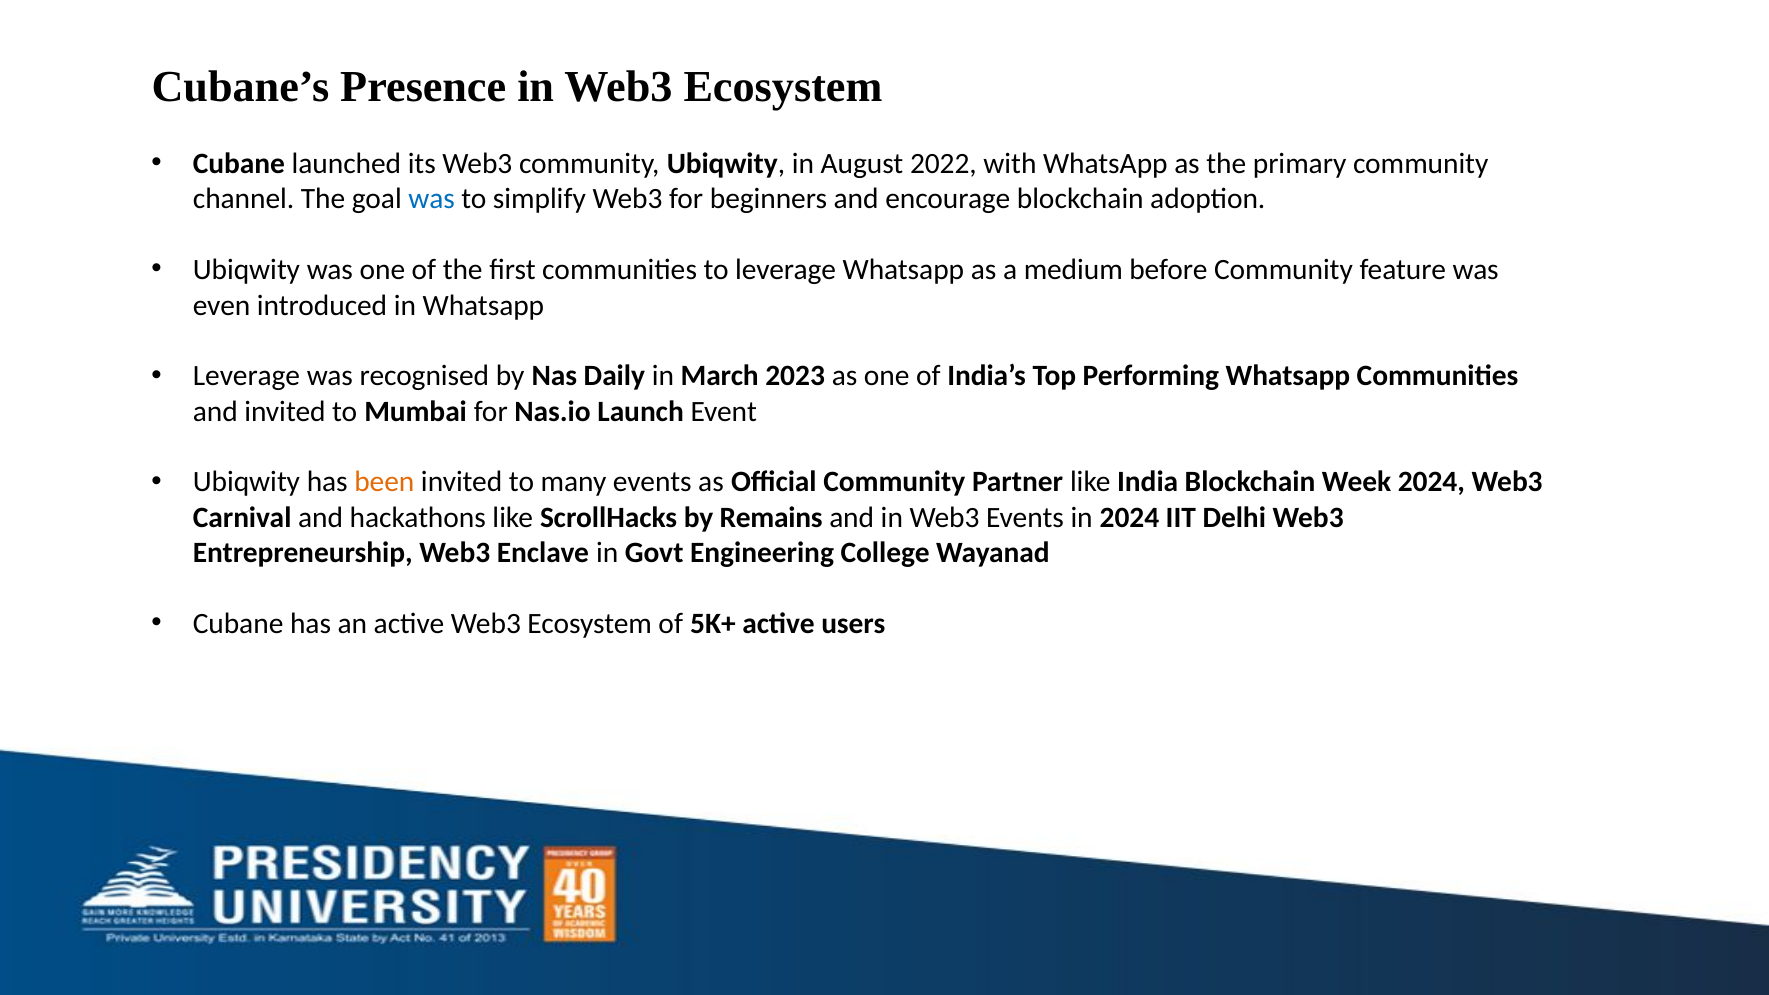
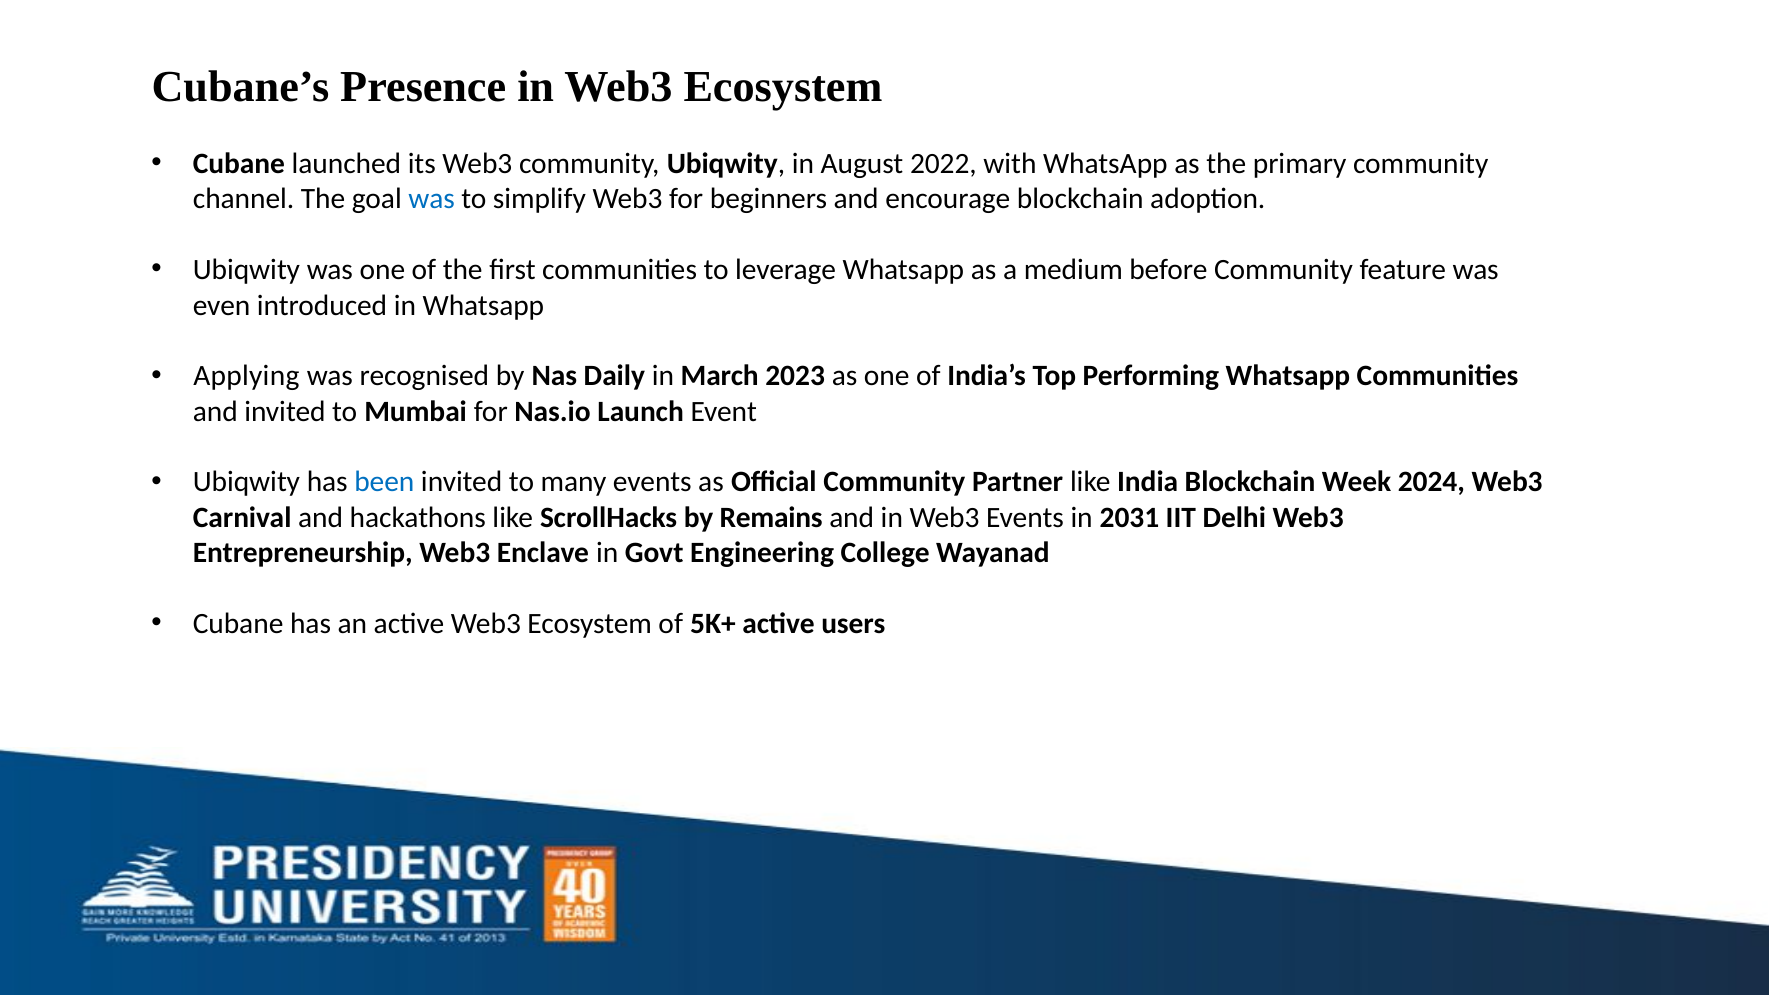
Leverage at (247, 376): Leverage -> Applying
been colour: orange -> blue
in 2024: 2024 -> 2031
